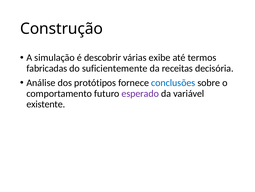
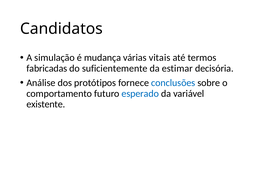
Construção: Construção -> Candidatos
descobrir: descobrir -> mudança
exibe: exibe -> vitais
receitas: receitas -> estimar
esperado colour: purple -> blue
